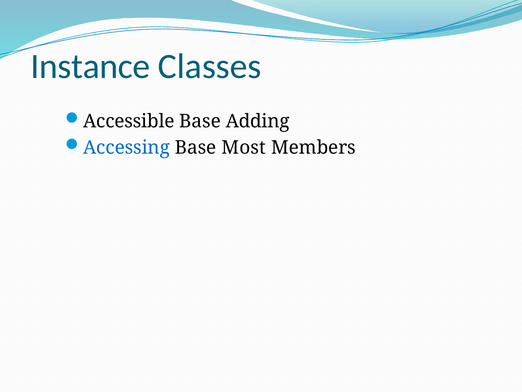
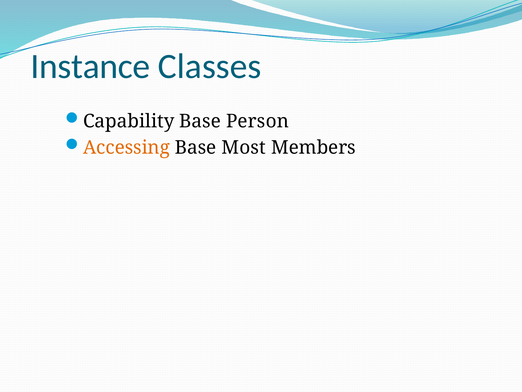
Accessible: Accessible -> Capability
Adding: Adding -> Person
Accessing colour: blue -> orange
